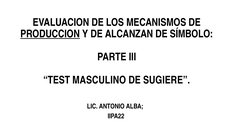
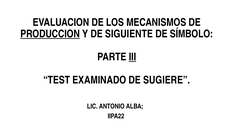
ALCANZAN: ALCANZAN -> SIGUIENTE
III underline: none -> present
MASCULINO: MASCULINO -> EXAMINADO
